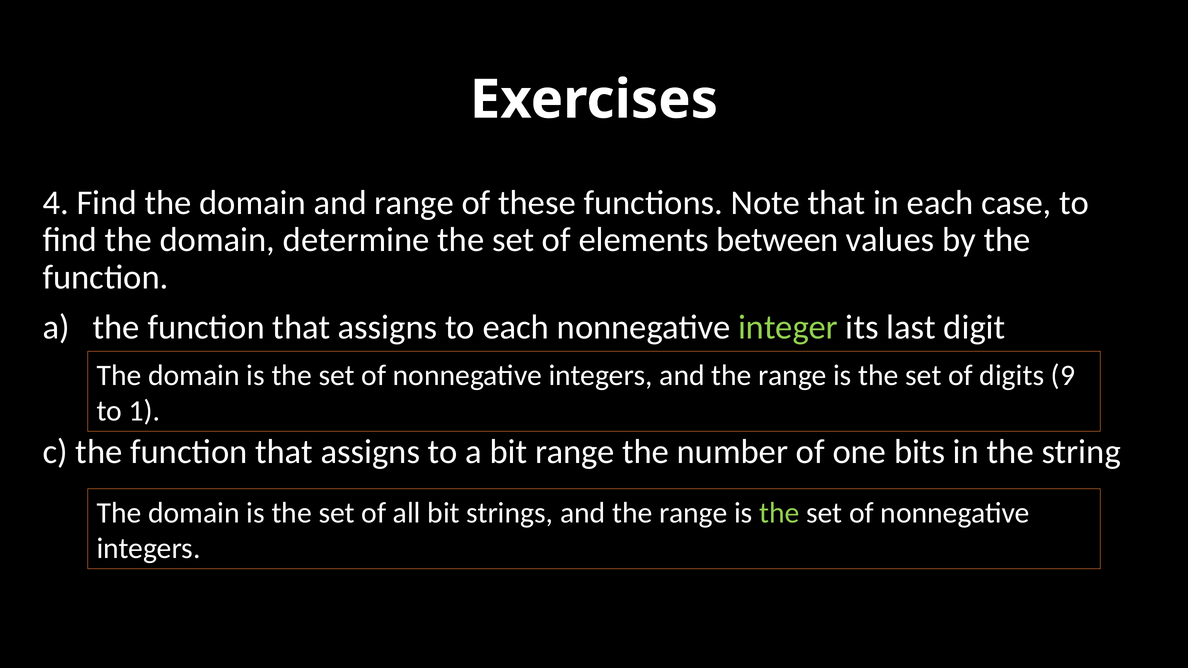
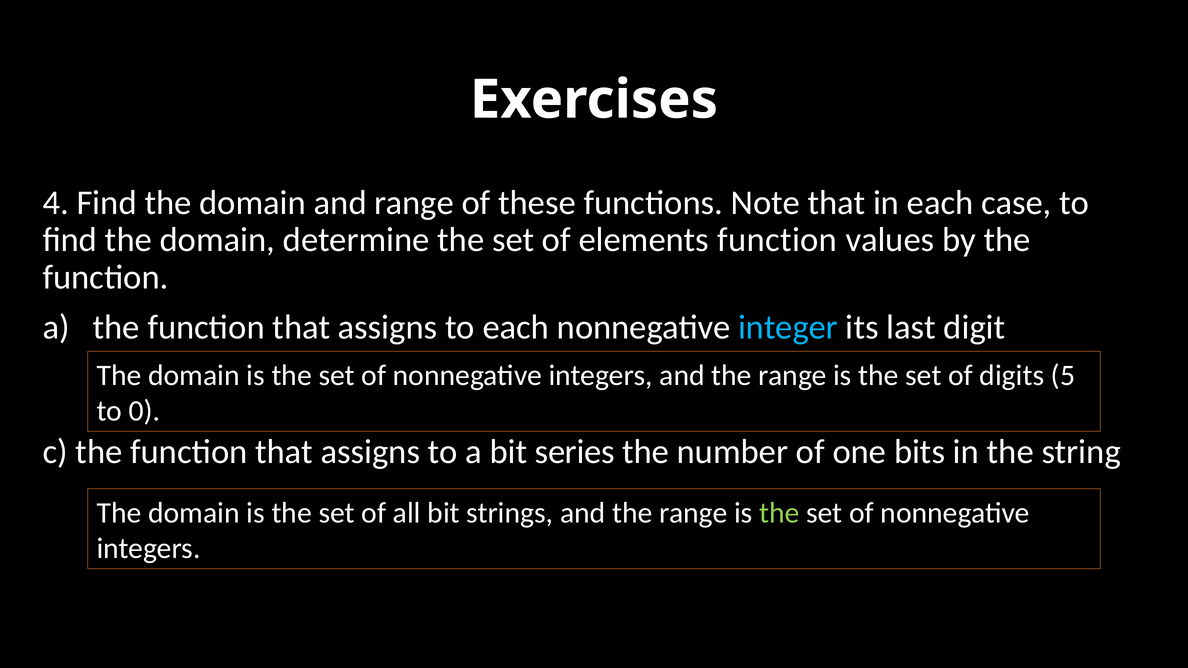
elements between: between -> function
integer colour: light green -> light blue
9: 9 -> 5
1: 1 -> 0
bit range: range -> series
